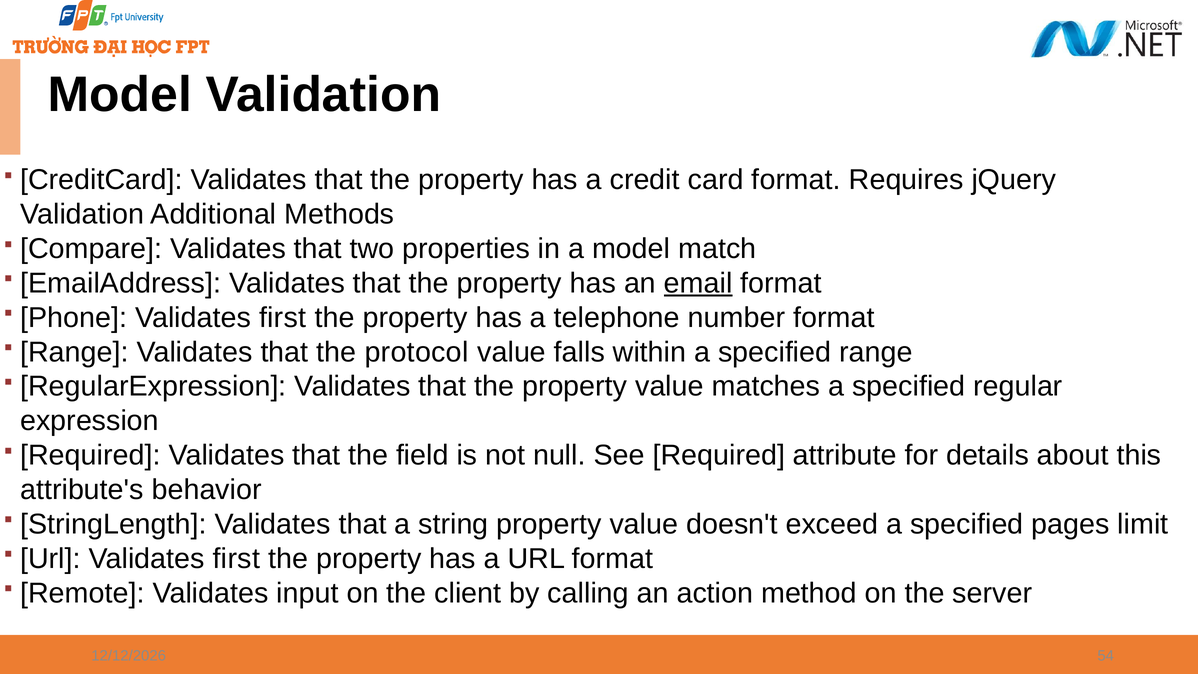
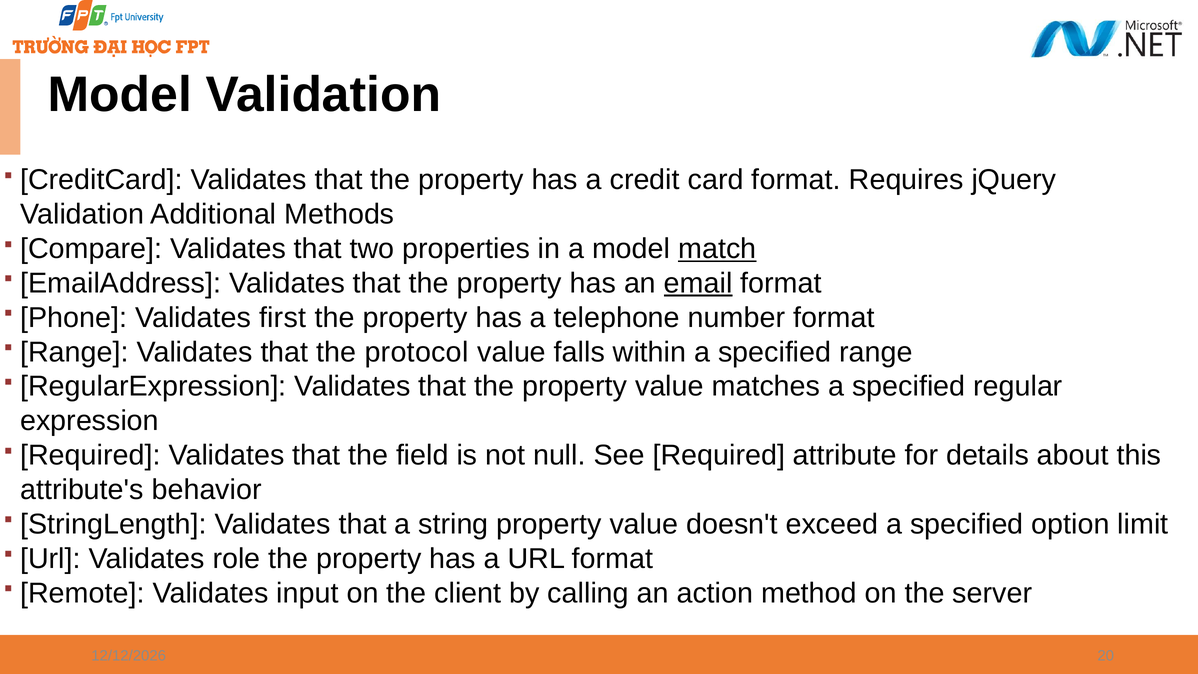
match underline: none -> present
pages: pages -> option
Url Validates first: first -> role
54: 54 -> 20
